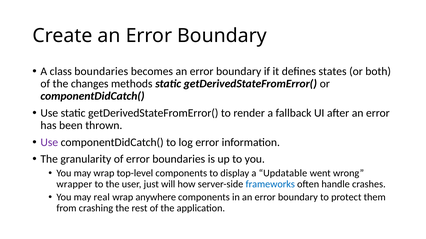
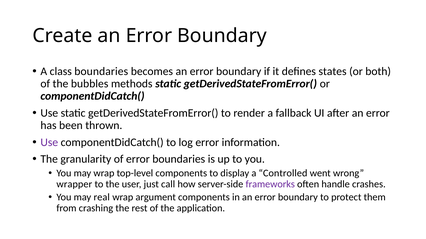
changes: changes -> bubbles
Updatable: Updatable -> Controlled
will: will -> call
frameworks colour: blue -> purple
anywhere: anywhere -> argument
